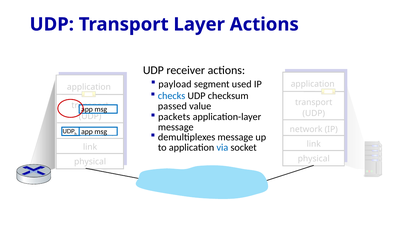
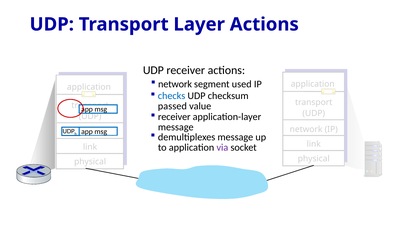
payload at (175, 84): payload -> network
packets at (174, 117): packets -> receiver
via colour: blue -> purple
